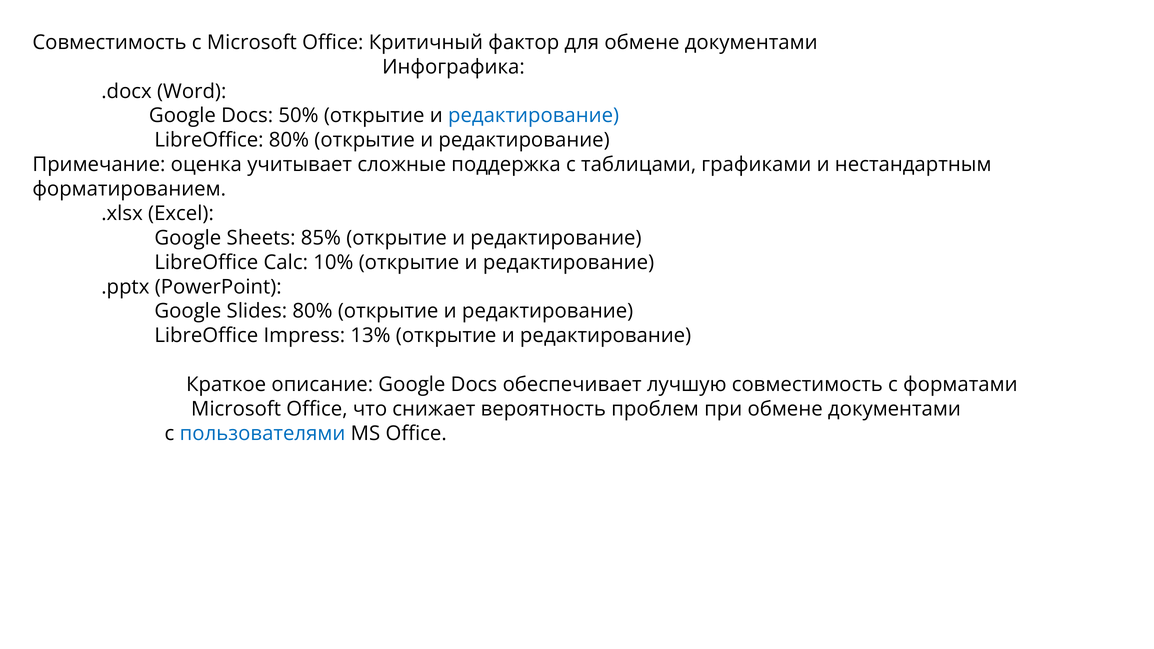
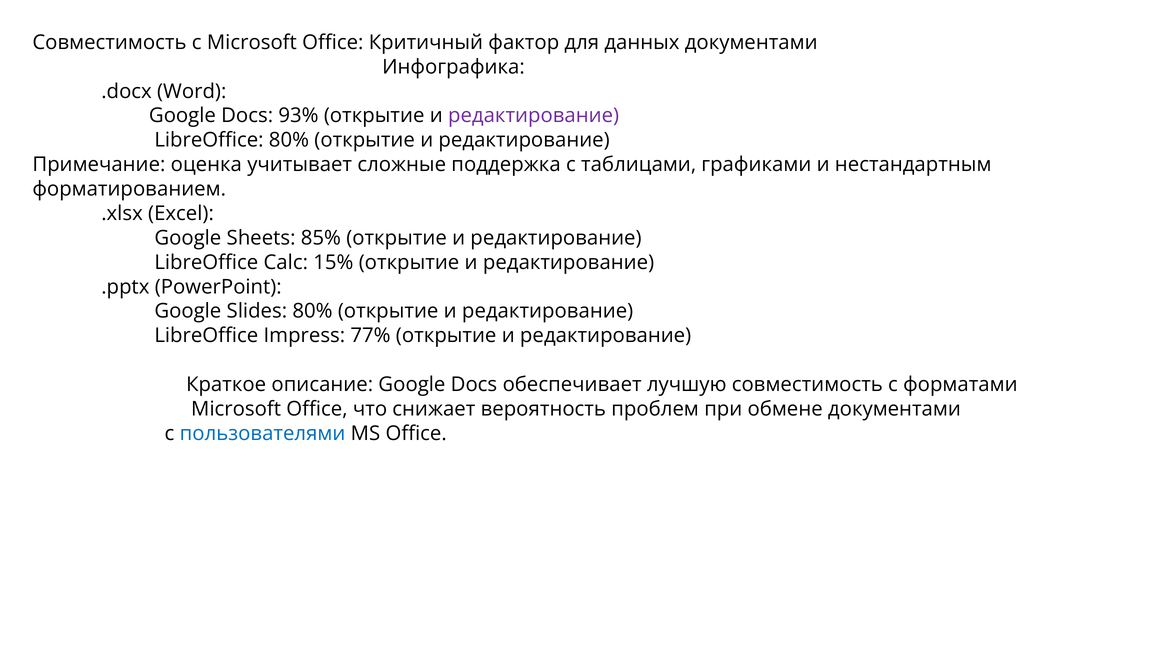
для обмене: обмене -> данных
50%: 50% -> 93%
редактирование at (534, 116) colour: blue -> purple
10%: 10% -> 15%
13%: 13% -> 77%
